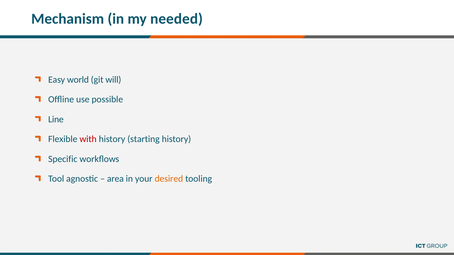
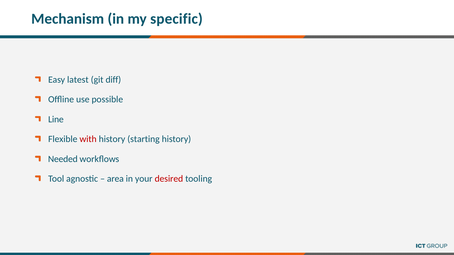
needed: needed -> specific
world: world -> latest
will: will -> diff
Specific: Specific -> Needed
desired colour: orange -> red
